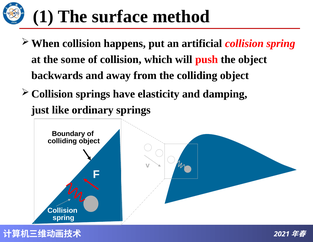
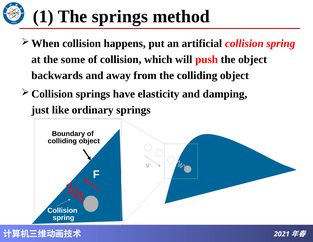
The surface: surface -> springs
